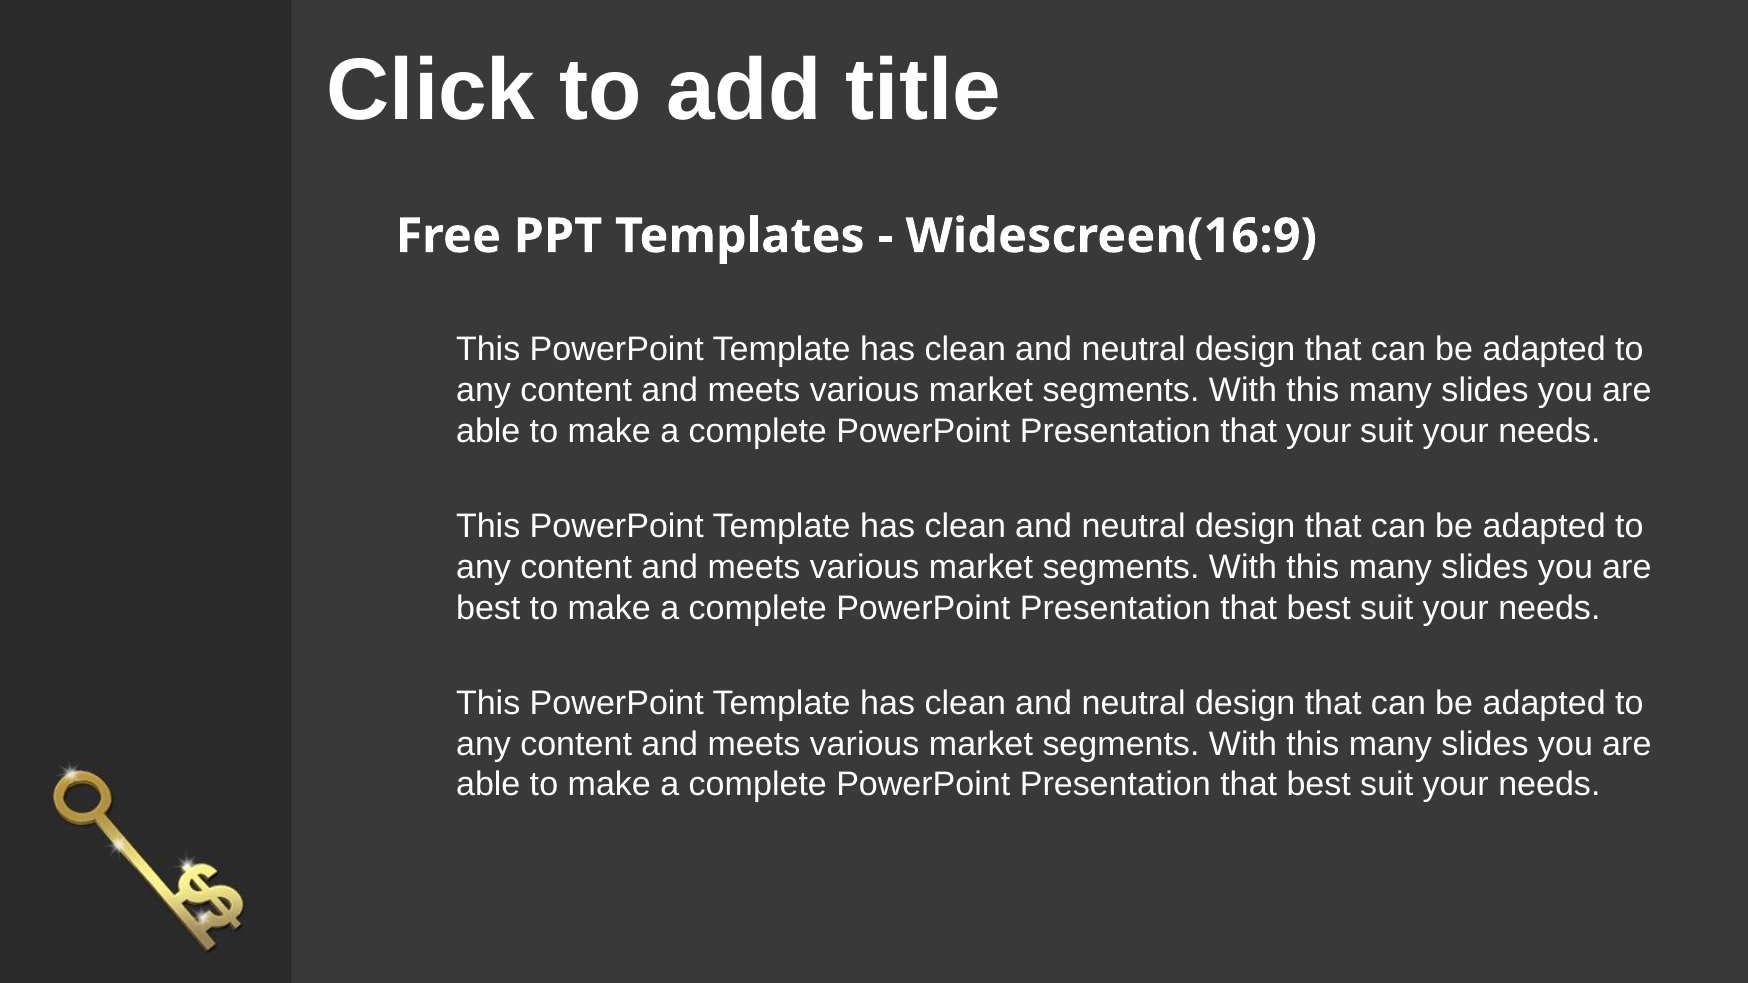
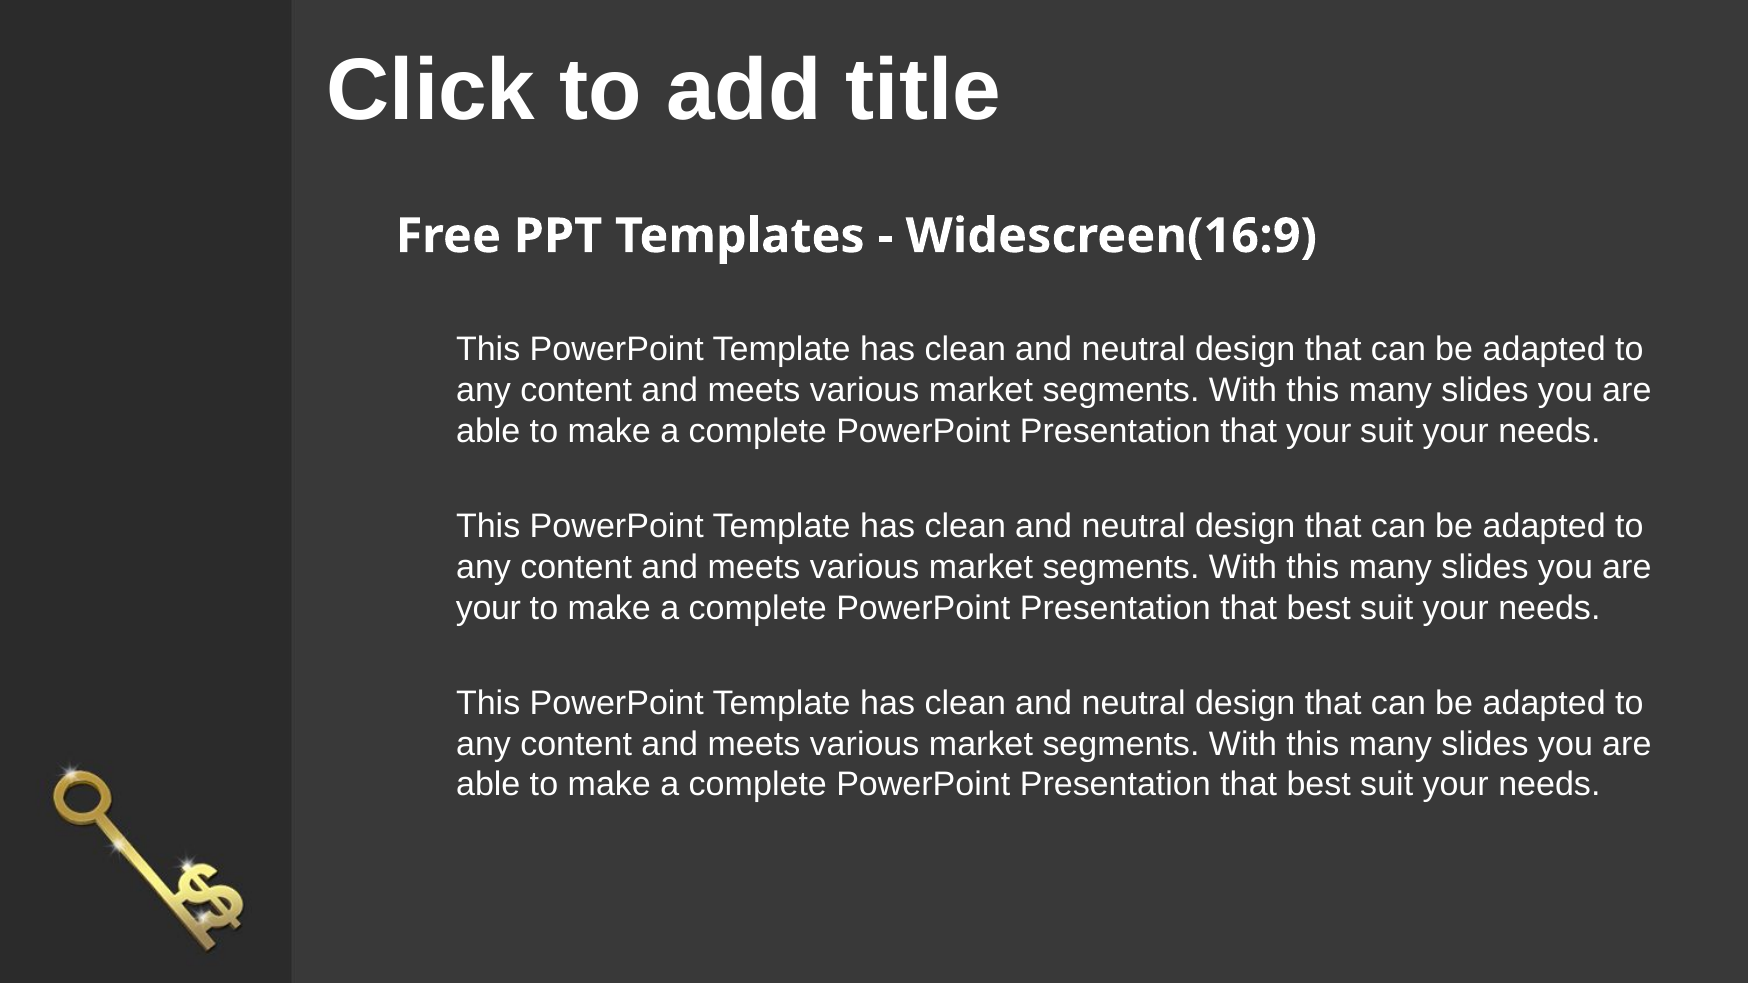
best at (488, 608): best -> your
